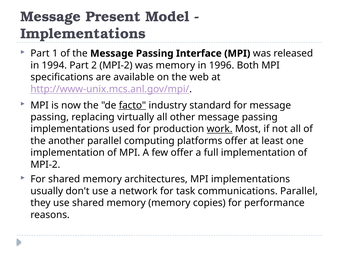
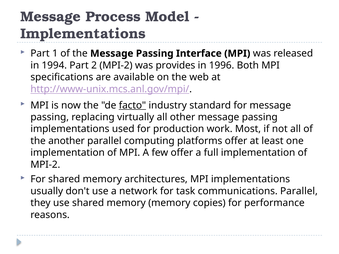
Present: Present -> Process
was memory: memory -> provides
work underline: present -> none
